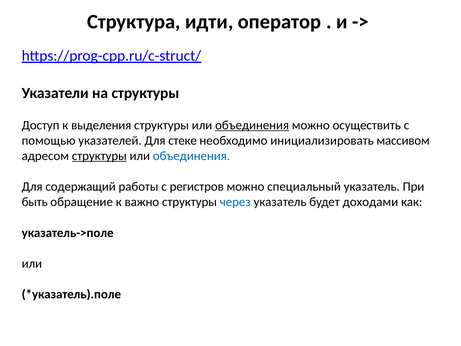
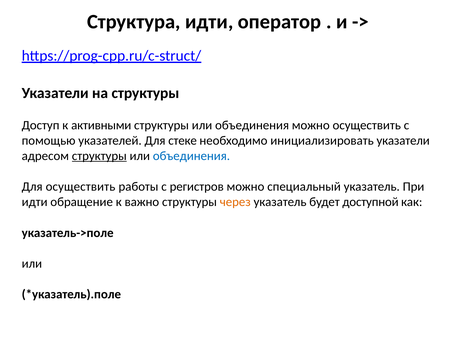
выделения: выделения -> активными
объединения at (252, 125) underline: present -> none
инициализировать массивом: массивом -> указатели
Для содержащий: содержащий -> осуществить
быть at (35, 202): быть -> идти
через colour: blue -> orange
доходами: доходами -> доступной
